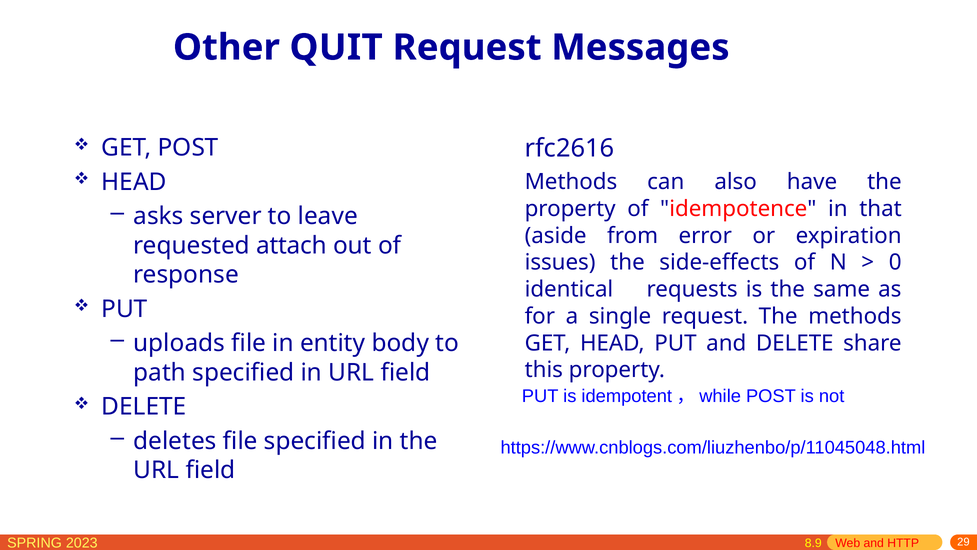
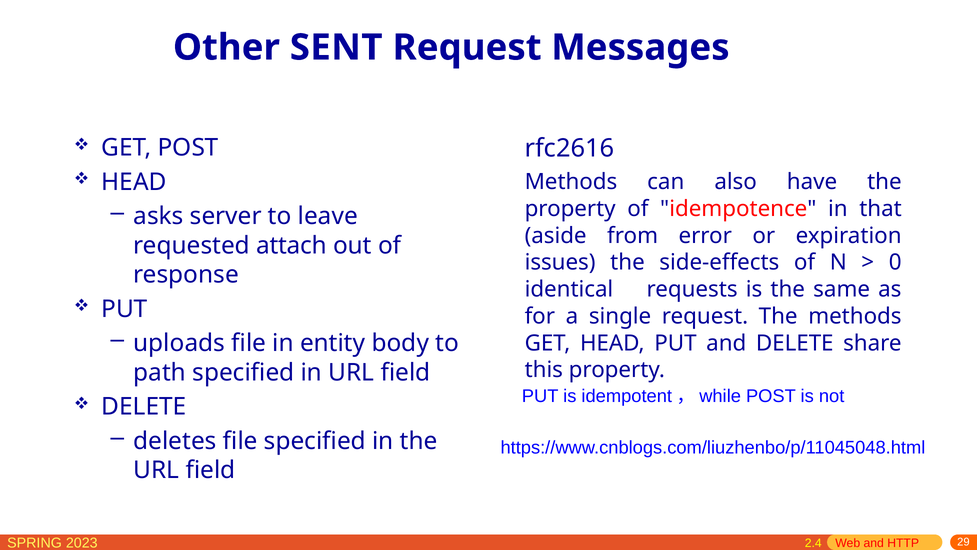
QUIT: QUIT -> SENT
8.9: 8.9 -> 2.4
